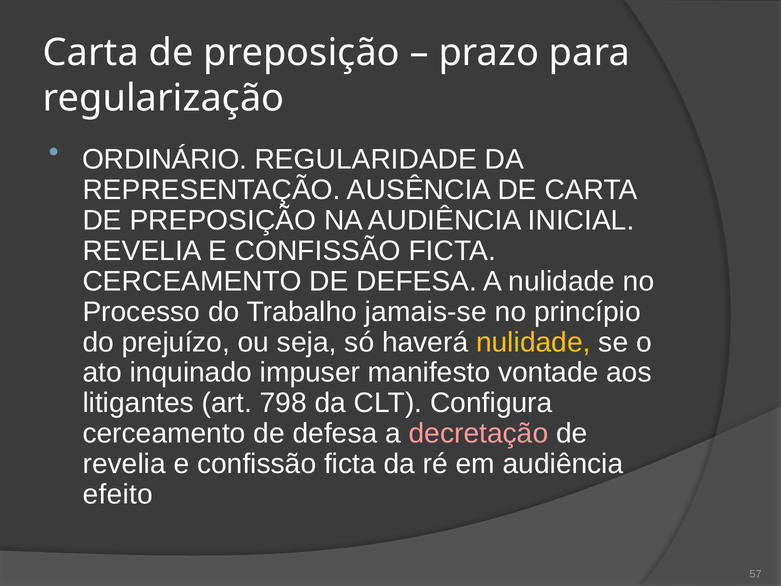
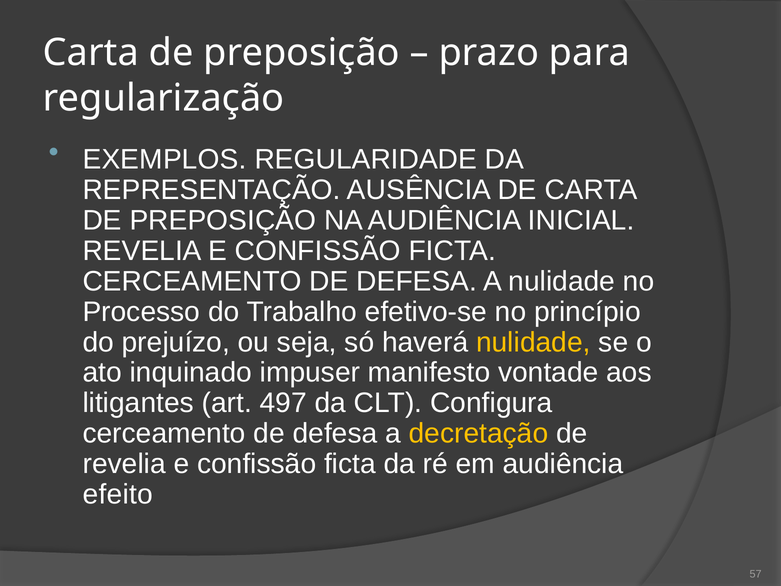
ORDINÁRIO: ORDINÁRIO -> EXEMPLOS
jamais-se: jamais-se -> efetivo-se
798: 798 -> 497
decretação colour: pink -> yellow
